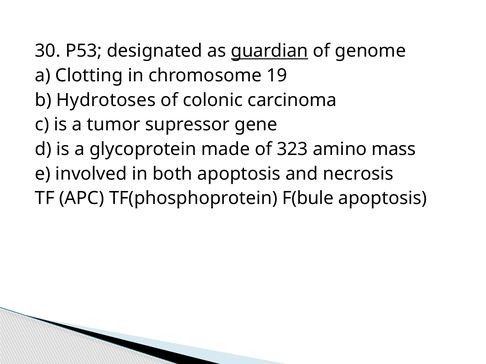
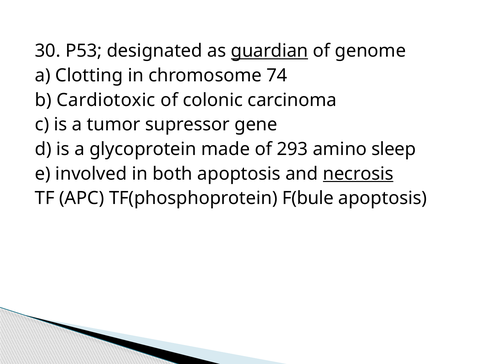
19: 19 -> 74
Hydrotoses: Hydrotoses -> Cardiotoxic
323: 323 -> 293
mass: mass -> sleep
necrosis underline: none -> present
